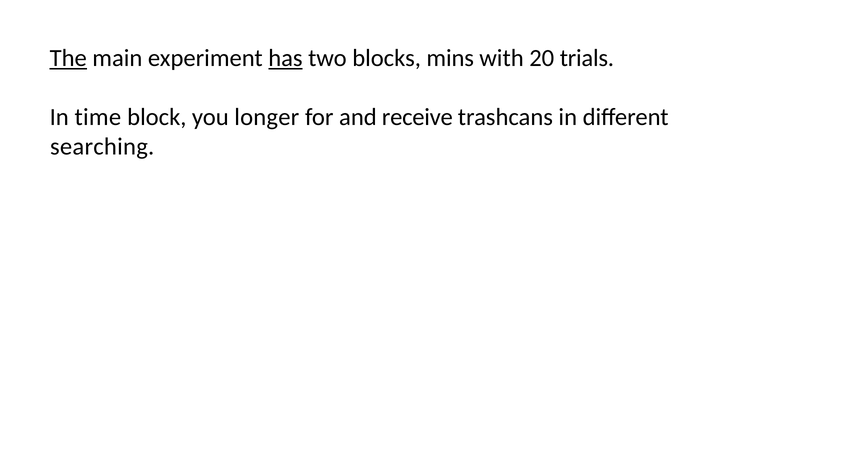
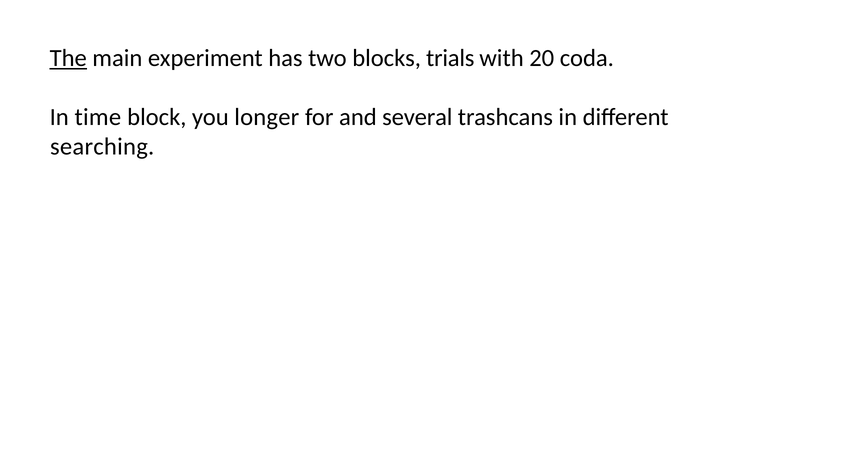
has underline: present -> none
mins: mins -> trials
trials: trials -> coda
receive: receive -> several
